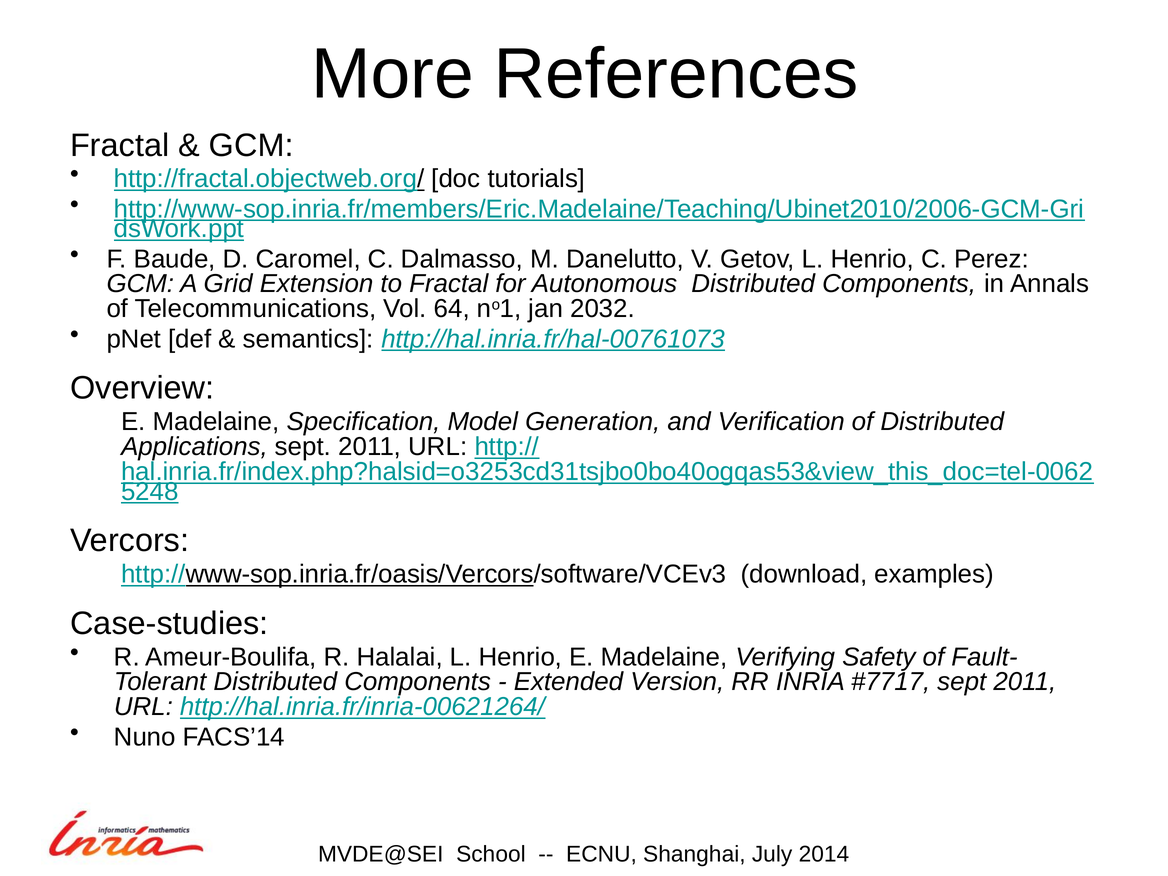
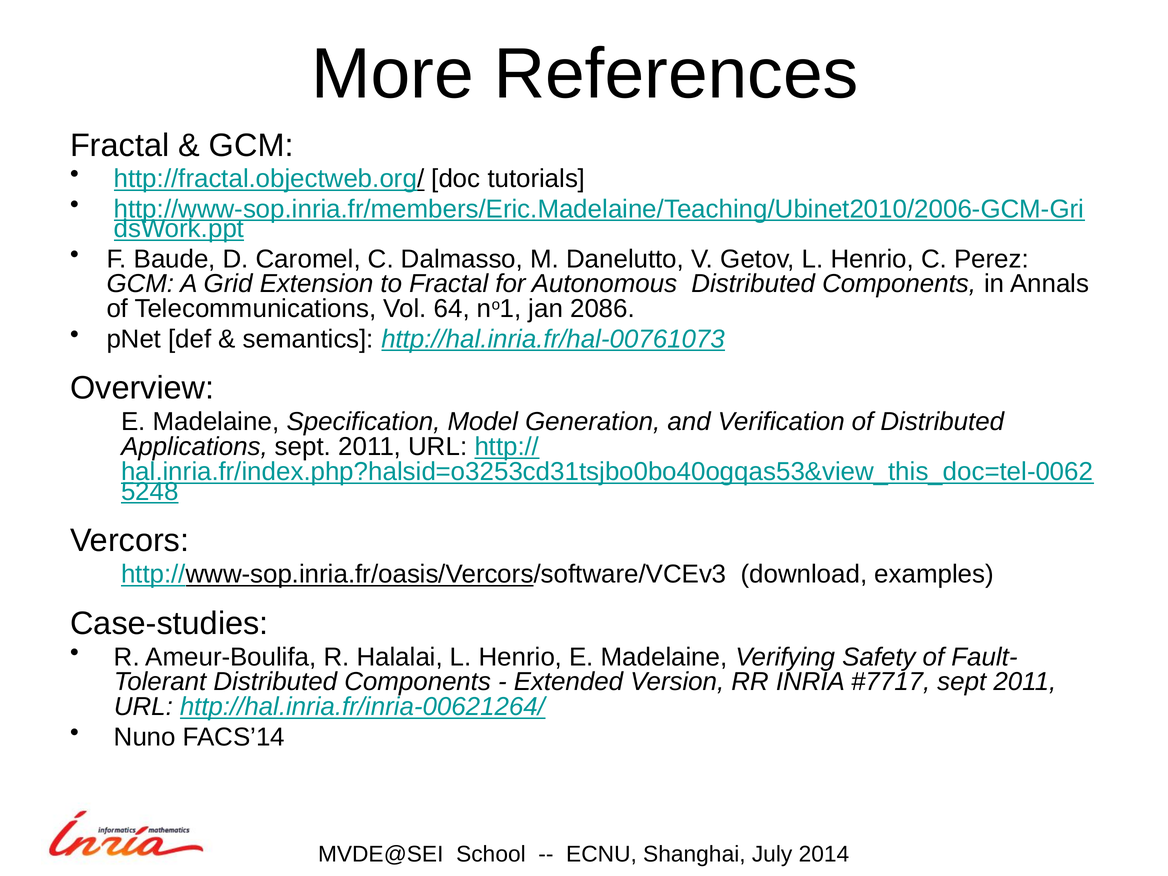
2032: 2032 -> 2086
